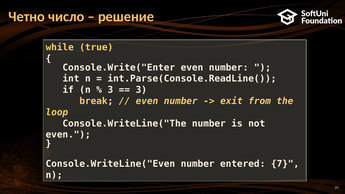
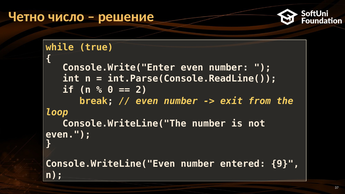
3 at (110, 90): 3 -> 0
3 at (141, 90): 3 -> 2
7: 7 -> 9
